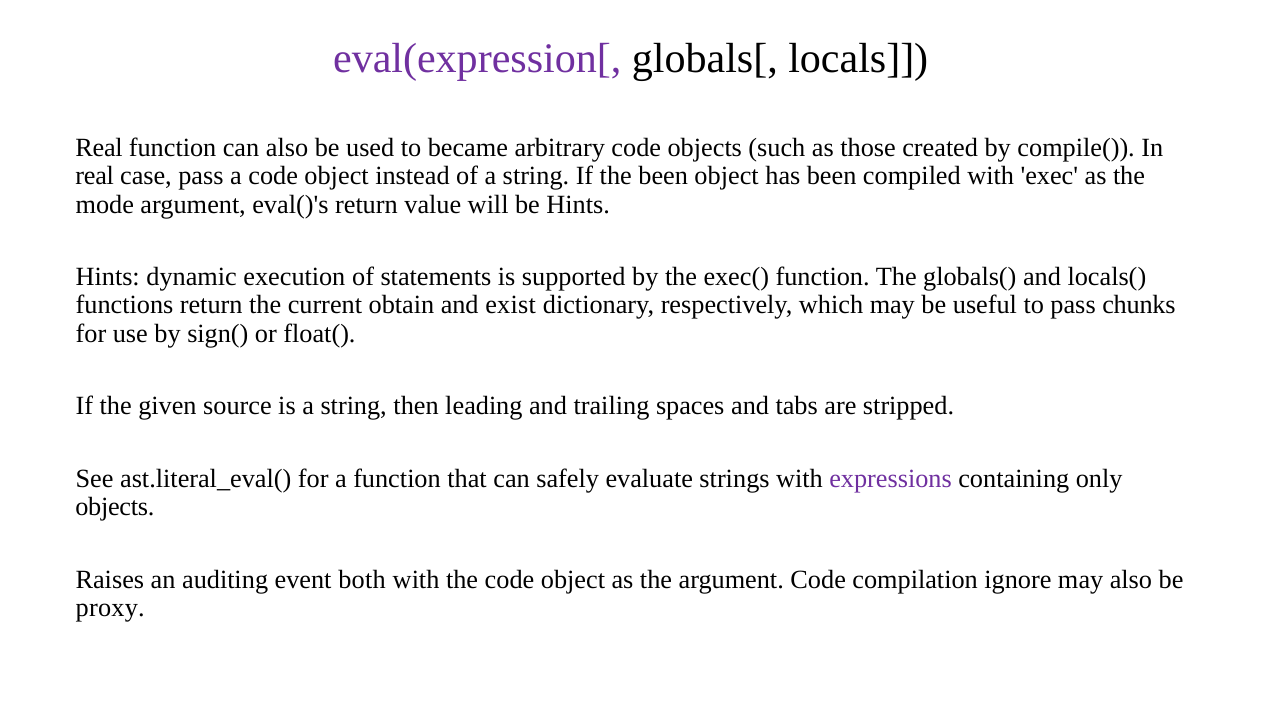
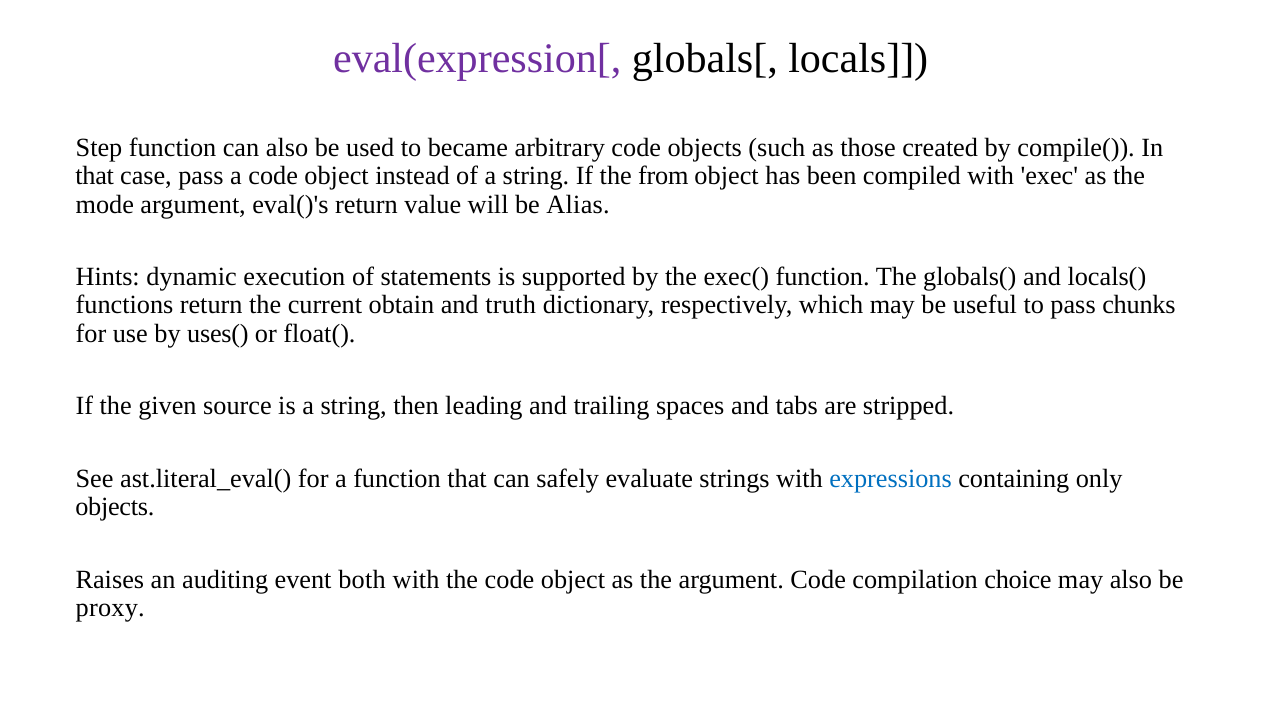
Real at (99, 147): Real -> Step
real at (95, 176): real -> that
the been: been -> from
be Hints: Hints -> Alias
exist: exist -> truth
sign(: sign( -> uses(
expressions colour: purple -> blue
ignore: ignore -> choice
